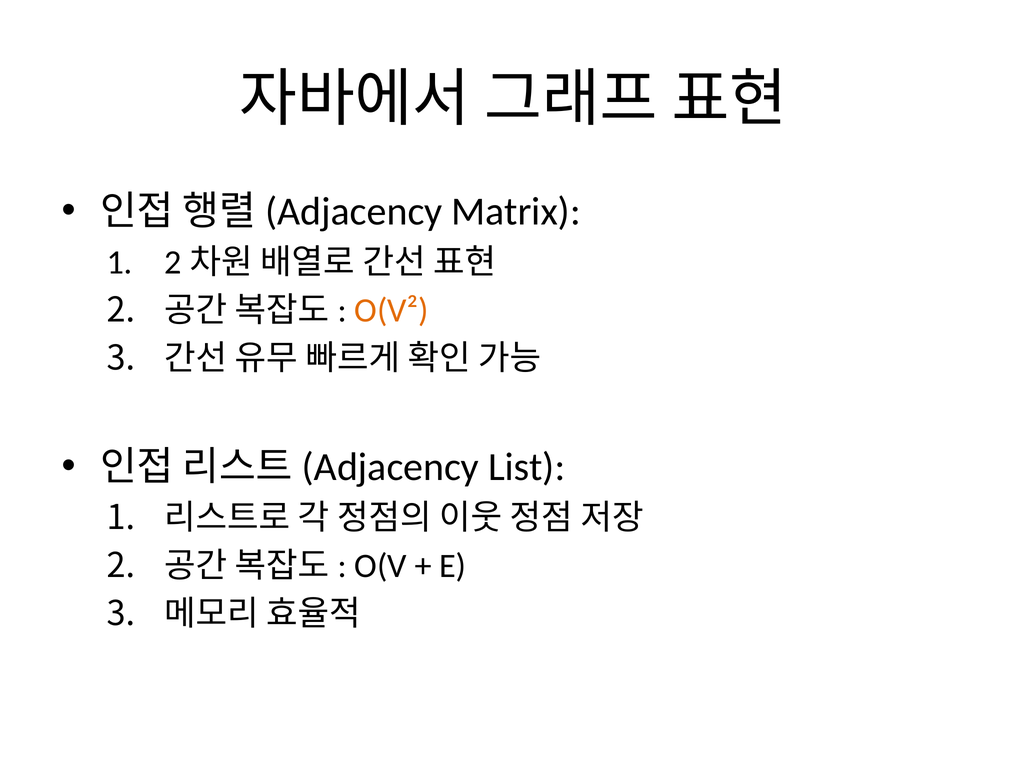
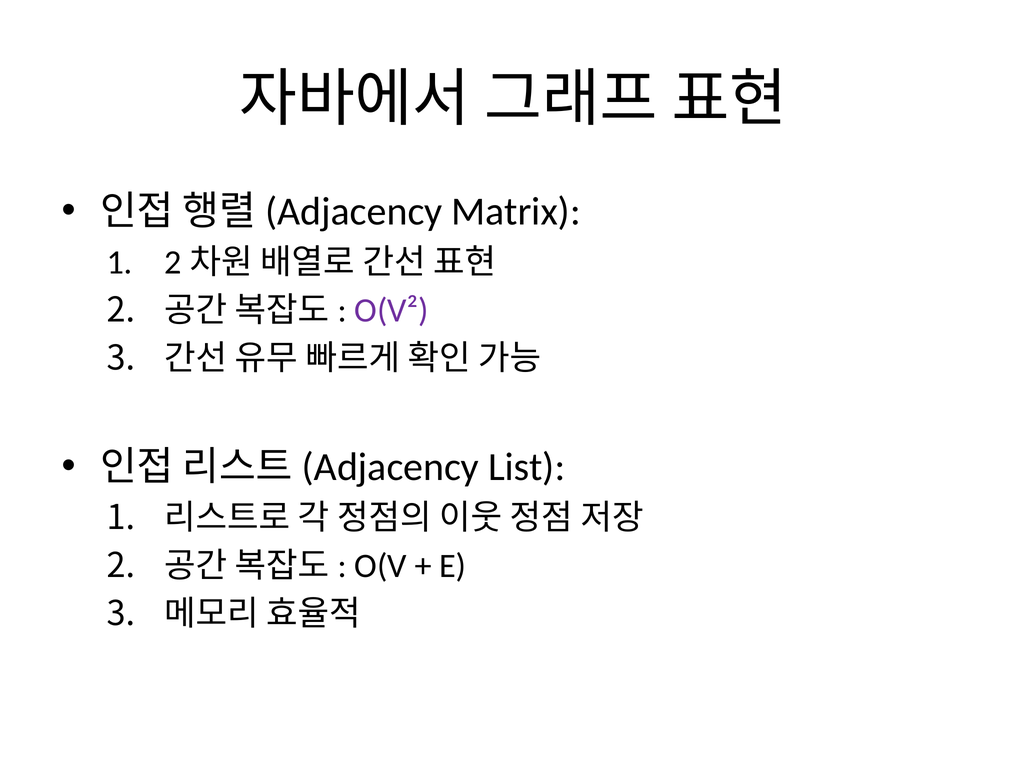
O(V² colour: orange -> purple
